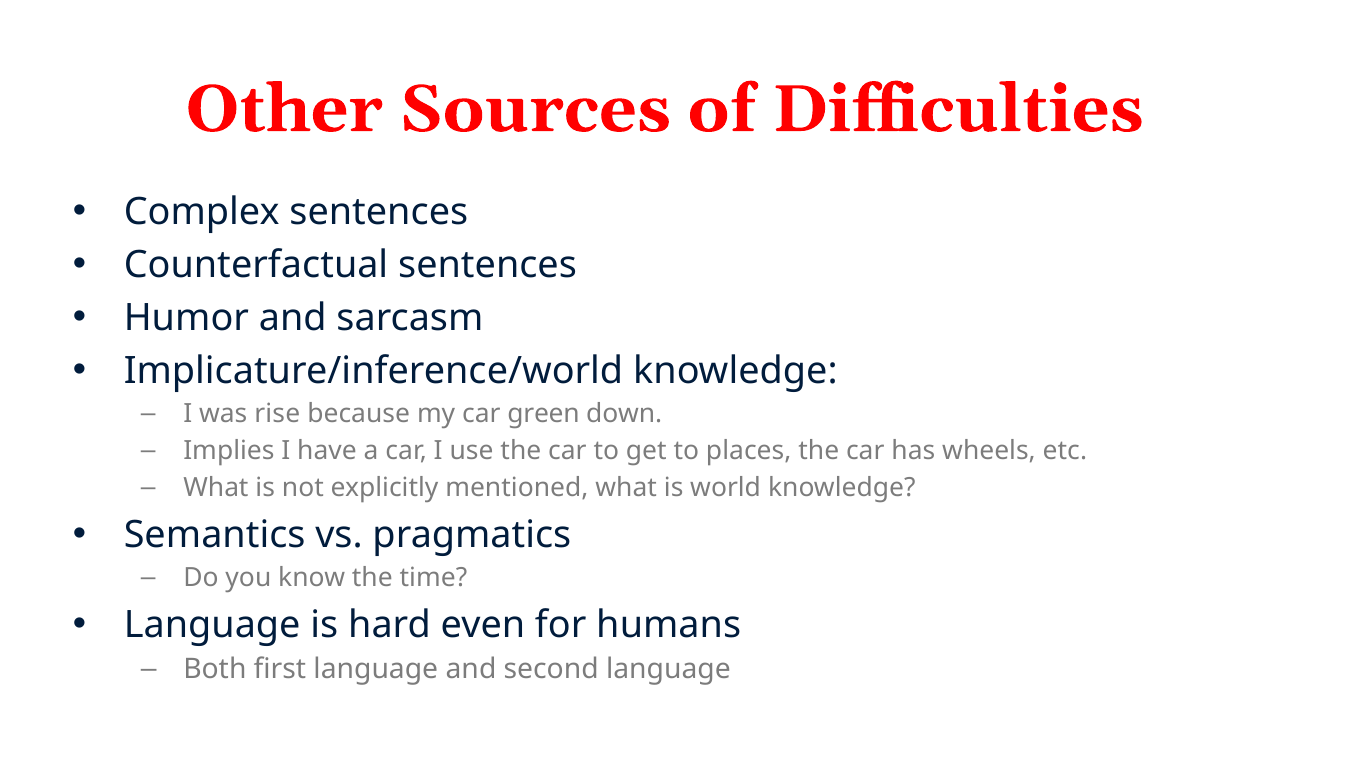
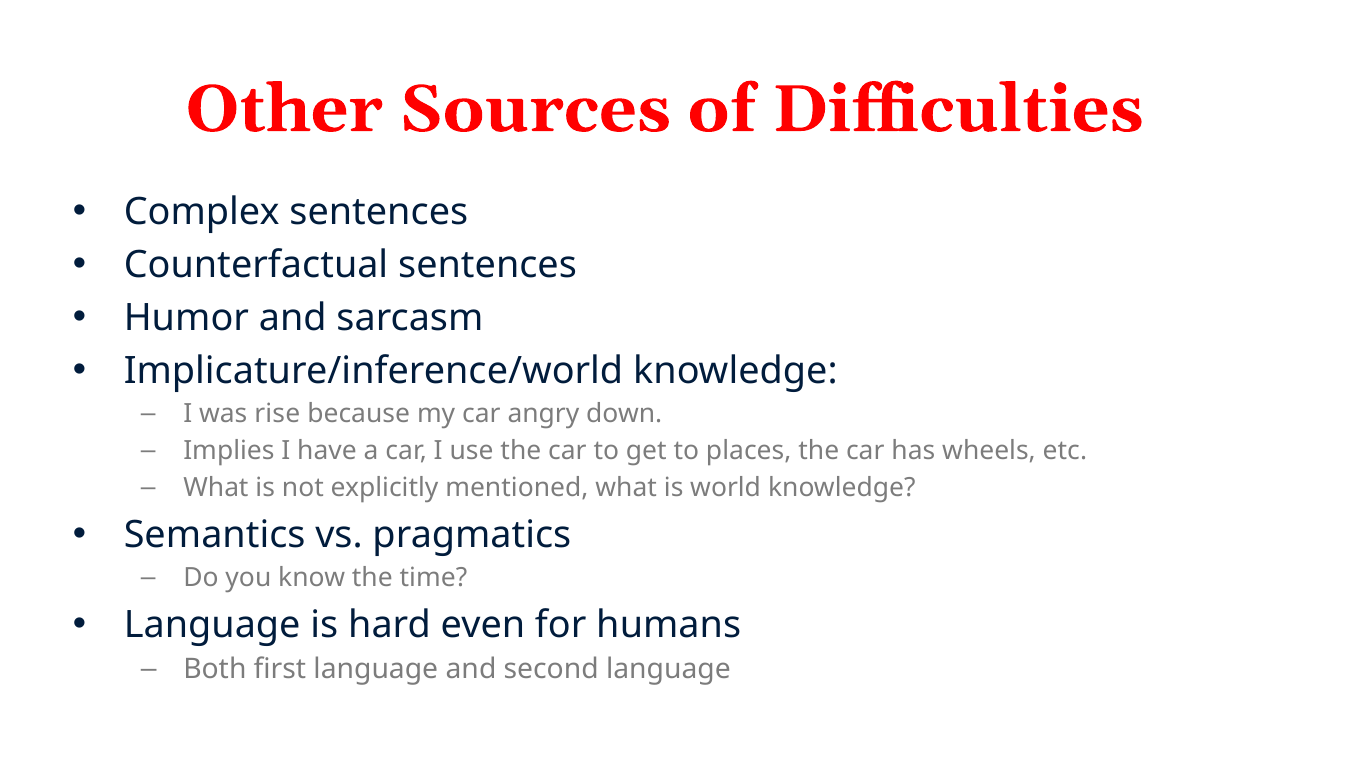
green: green -> angry
